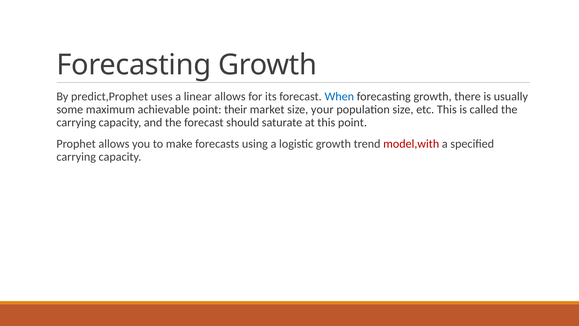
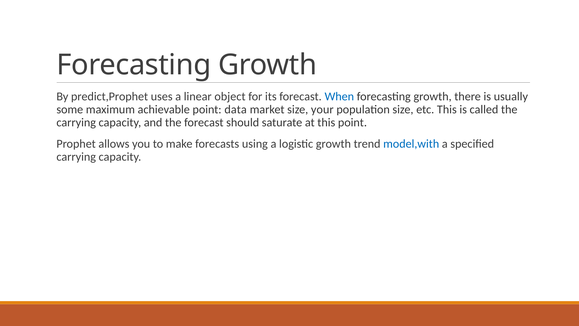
linear allows: allows -> object
their: their -> data
model,with colour: red -> blue
